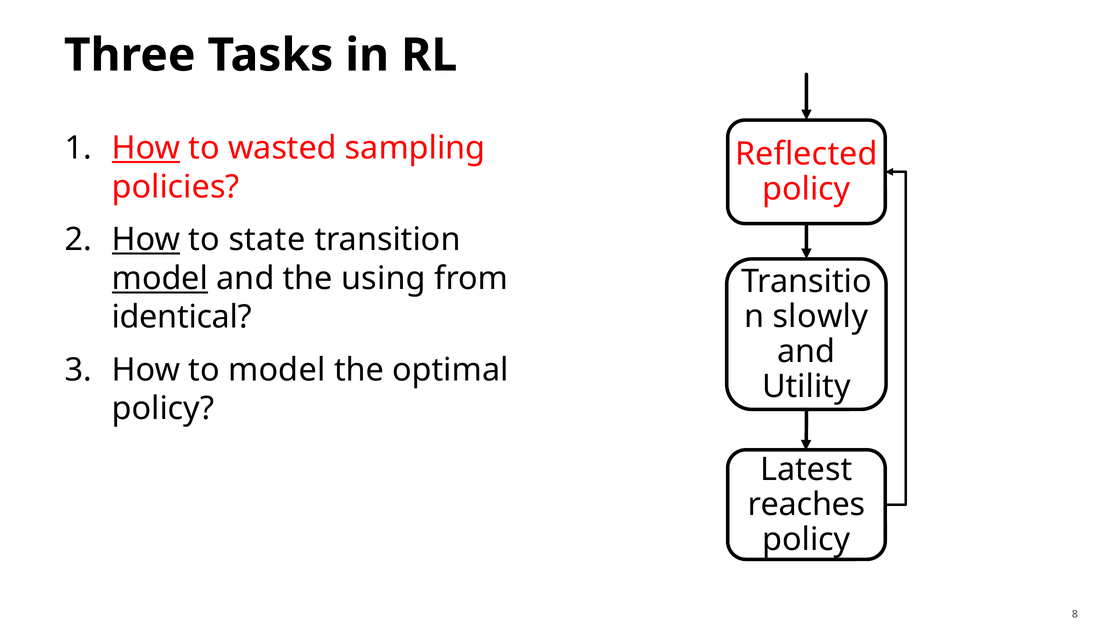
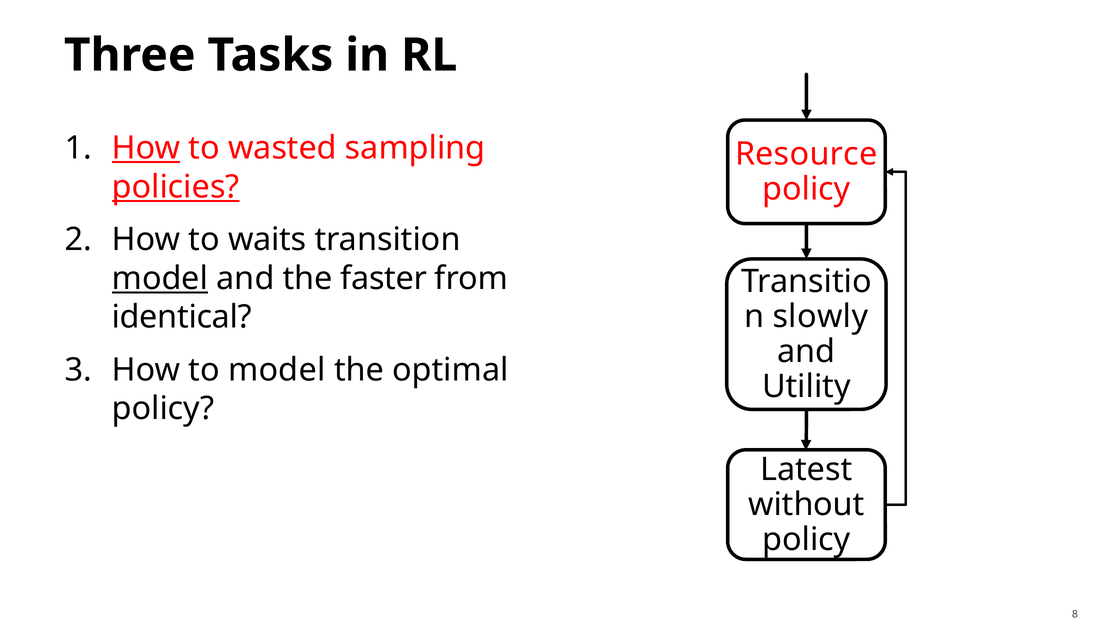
Reflected: Reflected -> Resource
policies underline: none -> present
How at (146, 240) underline: present -> none
state: state -> waits
using: using -> faster
reaches: reaches -> without
